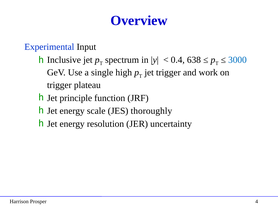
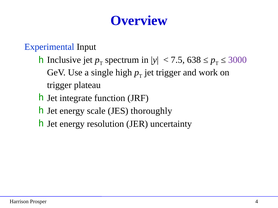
0.4: 0.4 -> 7.5
3000 colour: blue -> purple
principle: principle -> integrate
